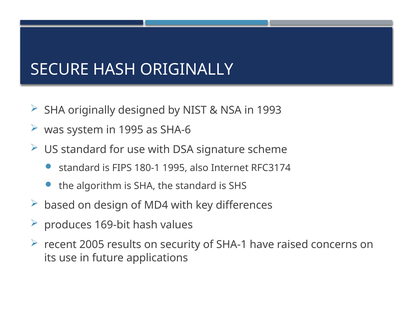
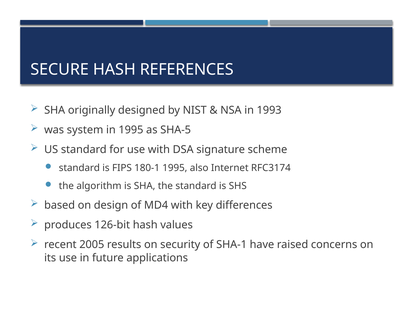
HASH ORIGINALLY: ORIGINALLY -> REFERENCES
SHA-6: SHA-6 -> SHA-5
169-bit: 169-bit -> 126-bit
